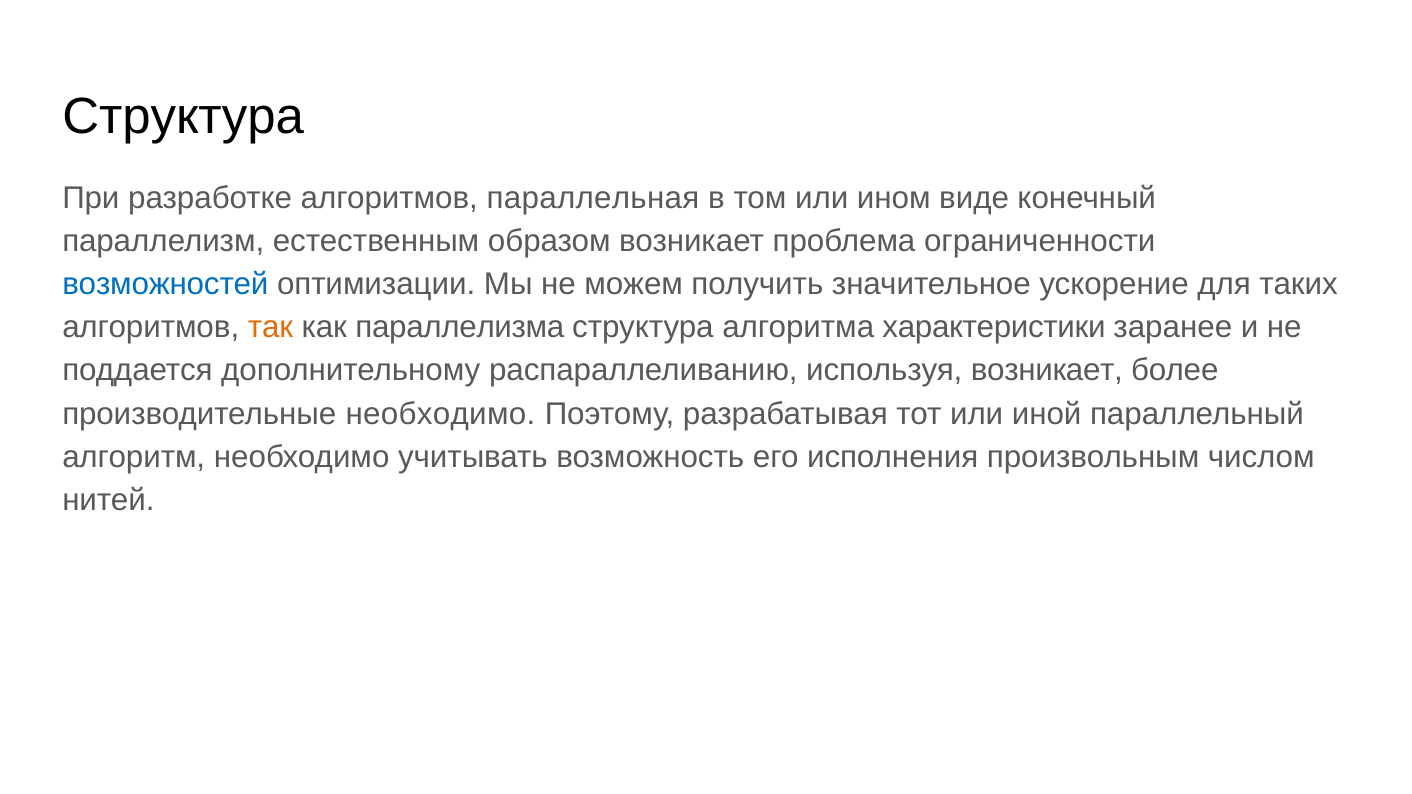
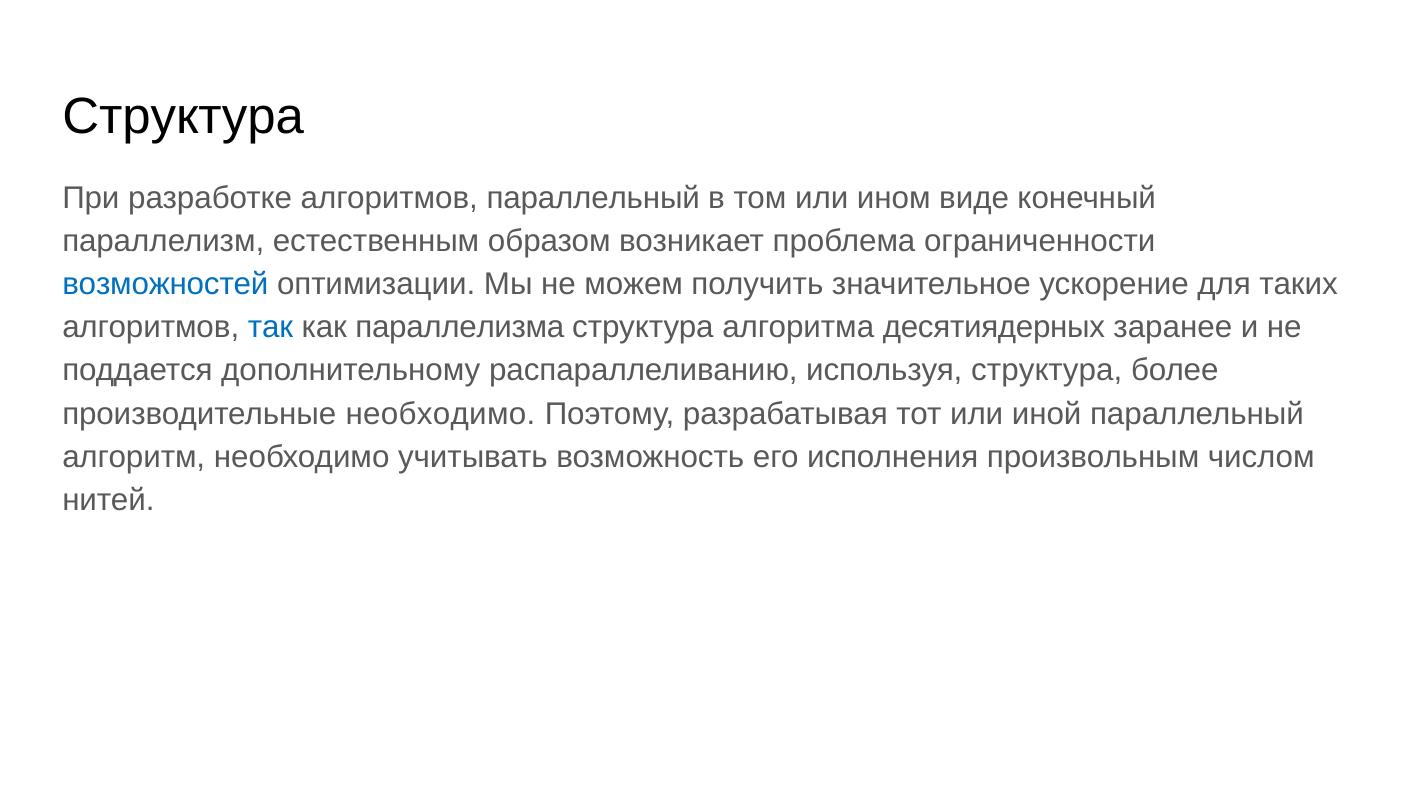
алгоритмов параллельная: параллельная -> параллельный
так colour: orange -> blue
характеристики: характеристики -> десятиядерных
используя возникает: возникает -> структура
